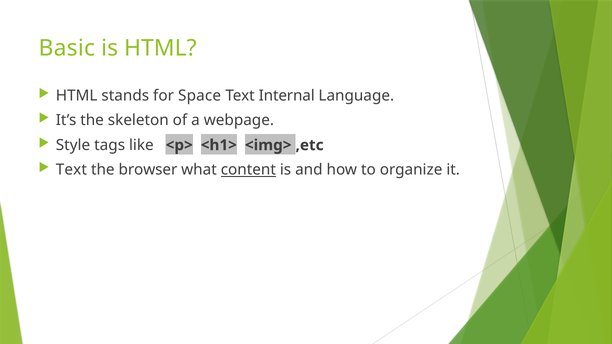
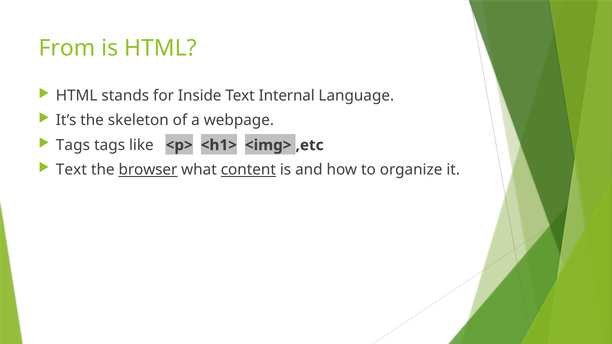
Basic: Basic -> From
Space: Space -> Inside
Style at (73, 145): Style -> Tags
browser underline: none -> present
